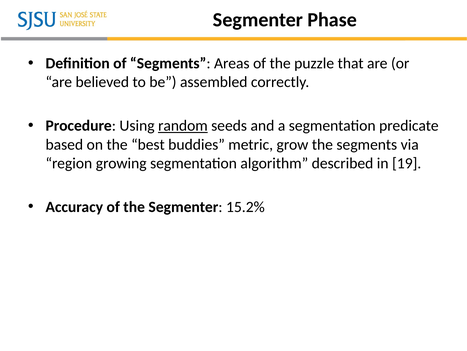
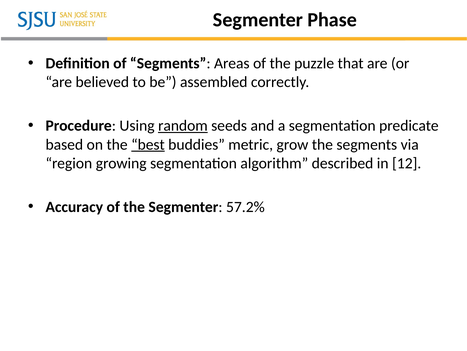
best underline: none -> present
19: 19 -> 12
15.2%: 15.2% -> 57.2%
